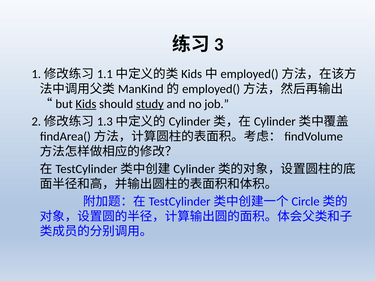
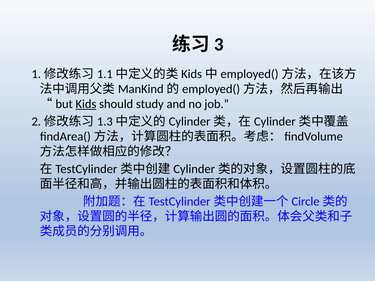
study underline: present -> none
